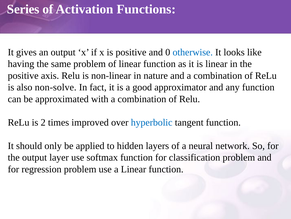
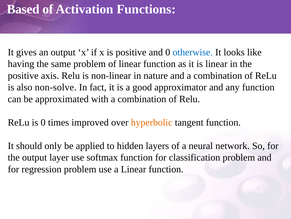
Series: Series -> Based
is 2: 2 -> 0
hyperbolic colour: blue -> orange
